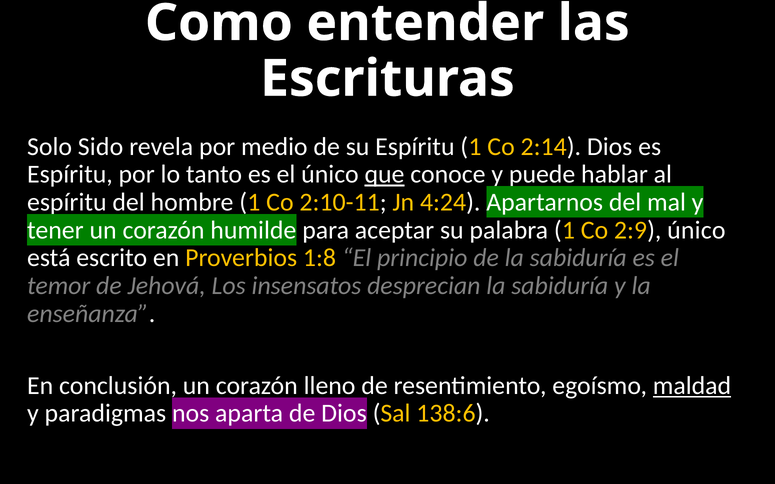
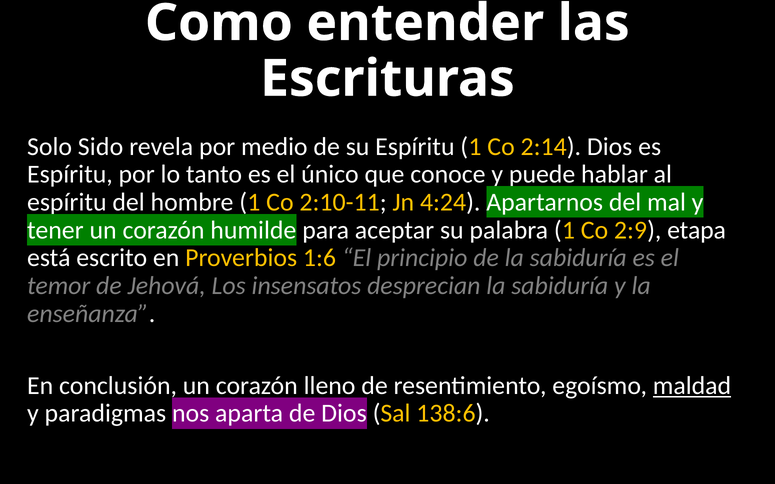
que underline: present -> none
2:9 único: único -> etapa
1:8: 1:8 -> 1:6
